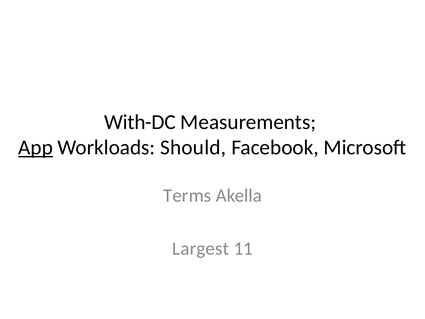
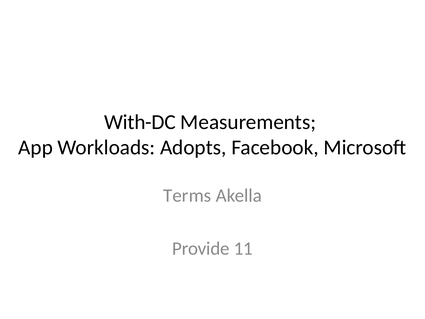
App underline: present -> none
Should: Should -> Adopts
Largest: Largest -> Provide
